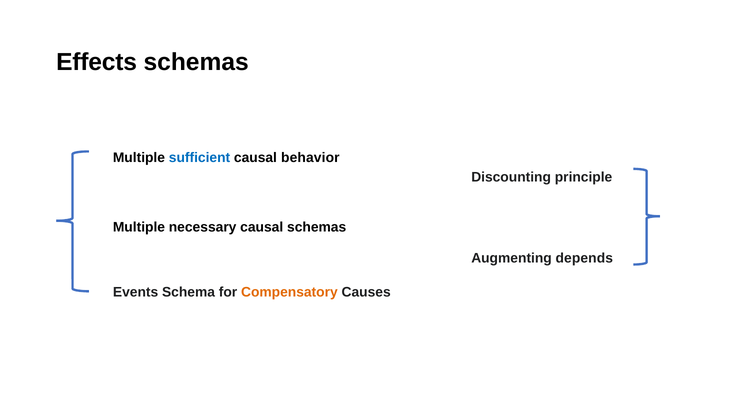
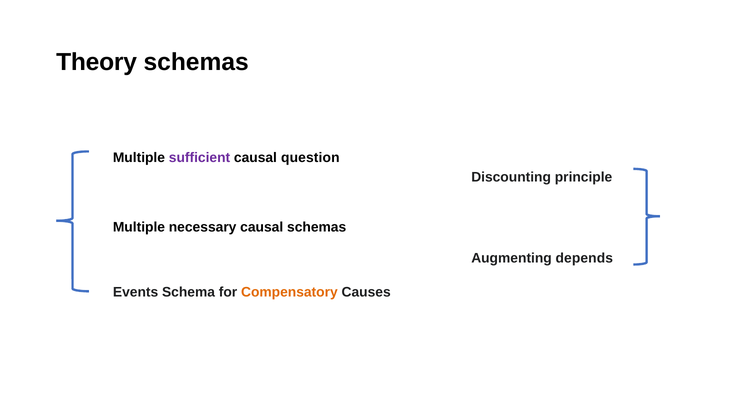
Effects: Effects -> Theory
sufficient colour: blue -> purple
behavior: behavior -> question
